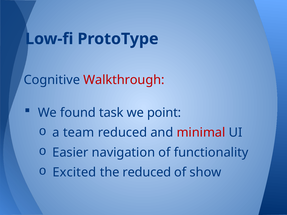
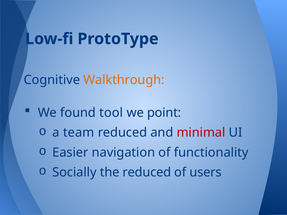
Walkthrough colour: red -> orange
task: task -> tool
Excited: Excited -> Socially
show: show -> users
